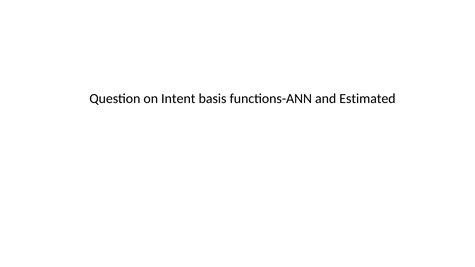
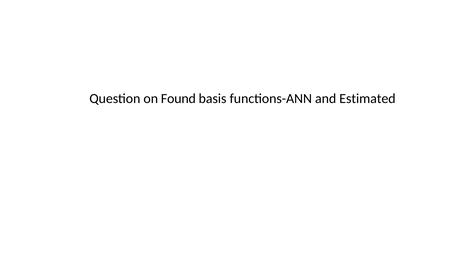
Intent: Intent -> Found
